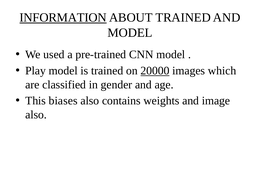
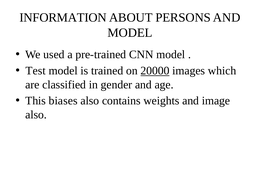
INFORMATION underline: present -> none
ABOUT TRAINED: TRAINED -> PERSONS
Play: Play -> Test
